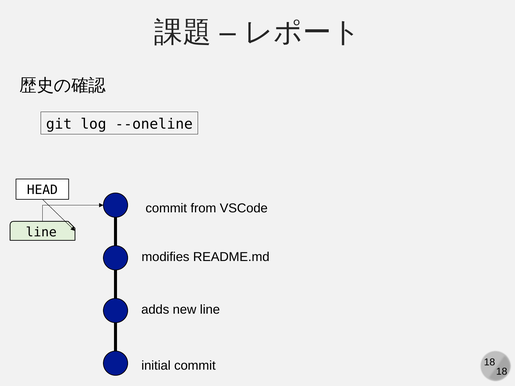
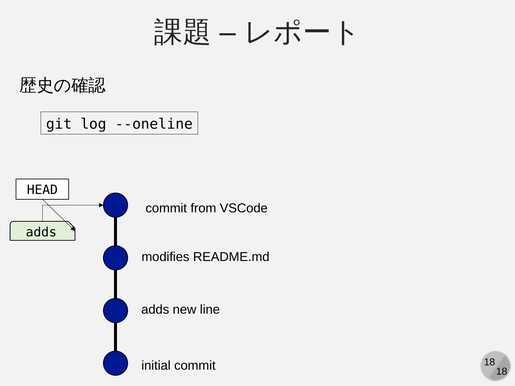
line at (41, 232): line -> adds
